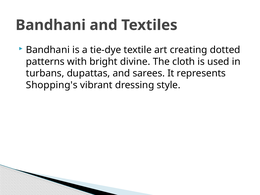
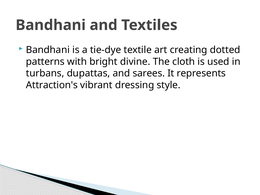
Shopping's: Shopping's -> Attraction's
